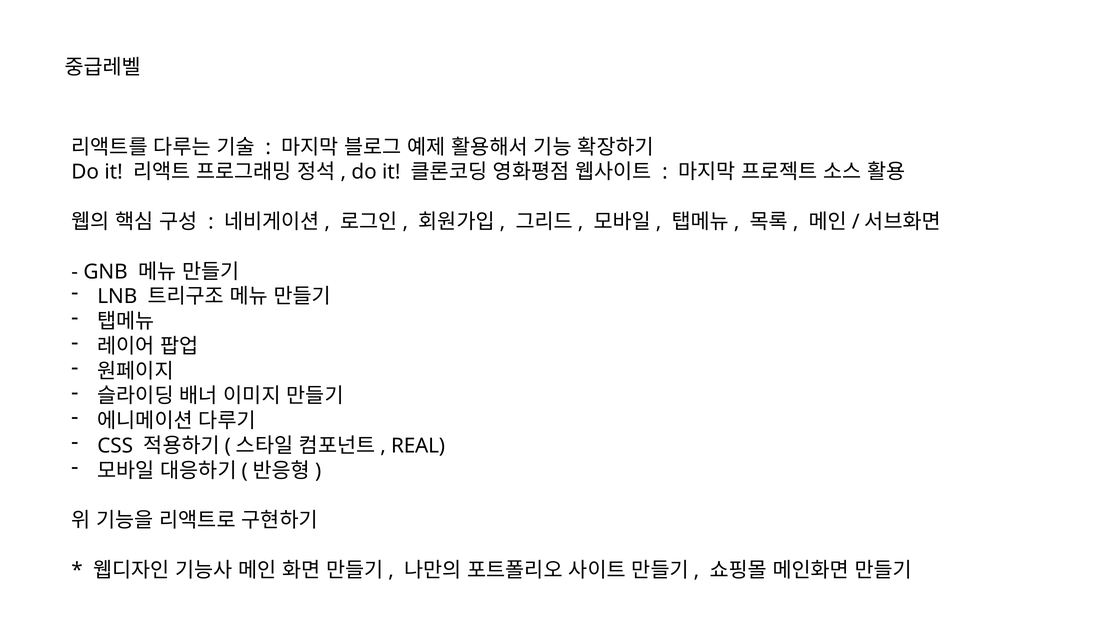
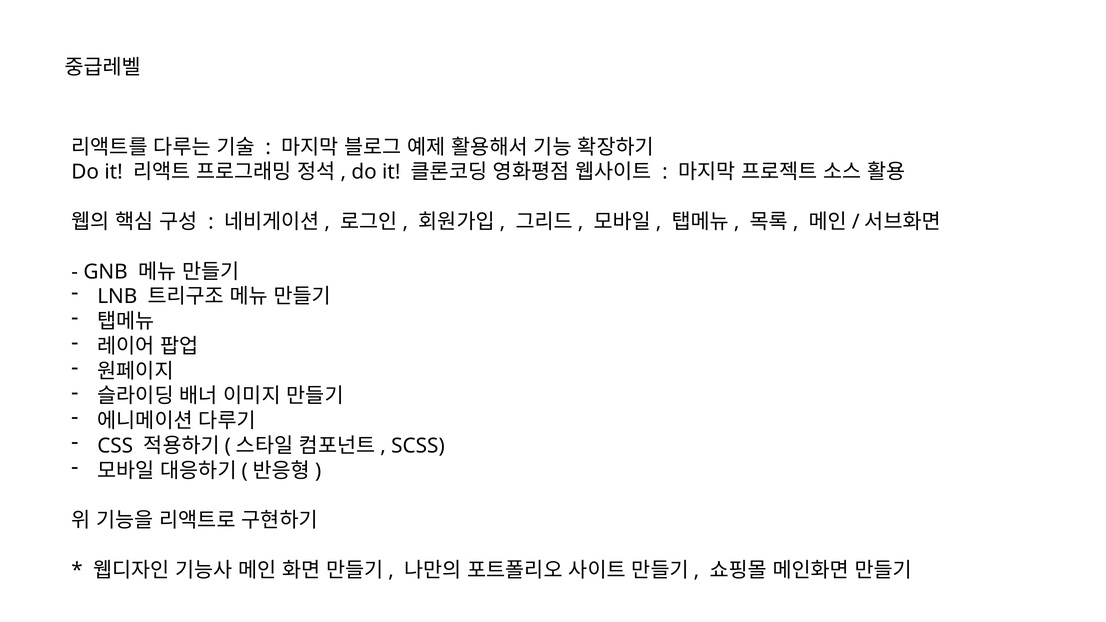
REAL: REAL -> SCSS
